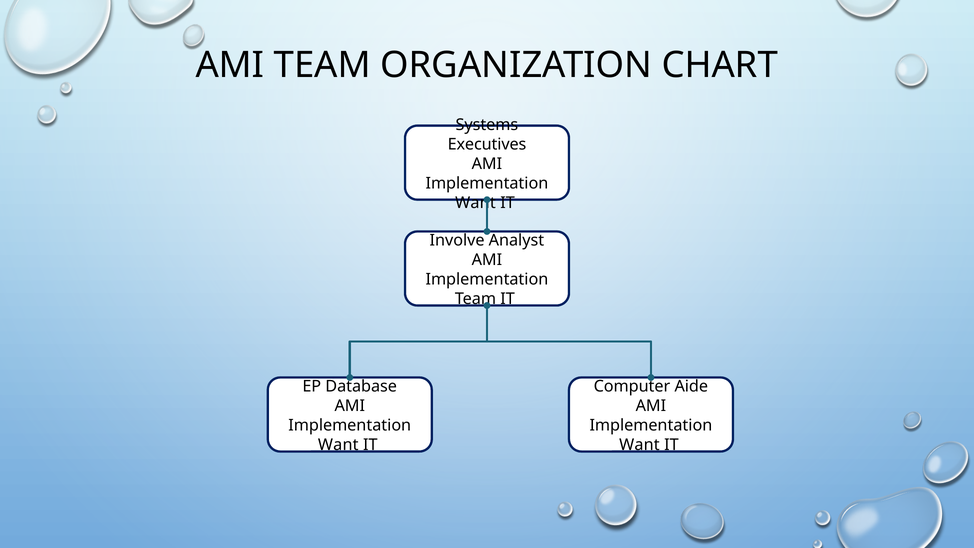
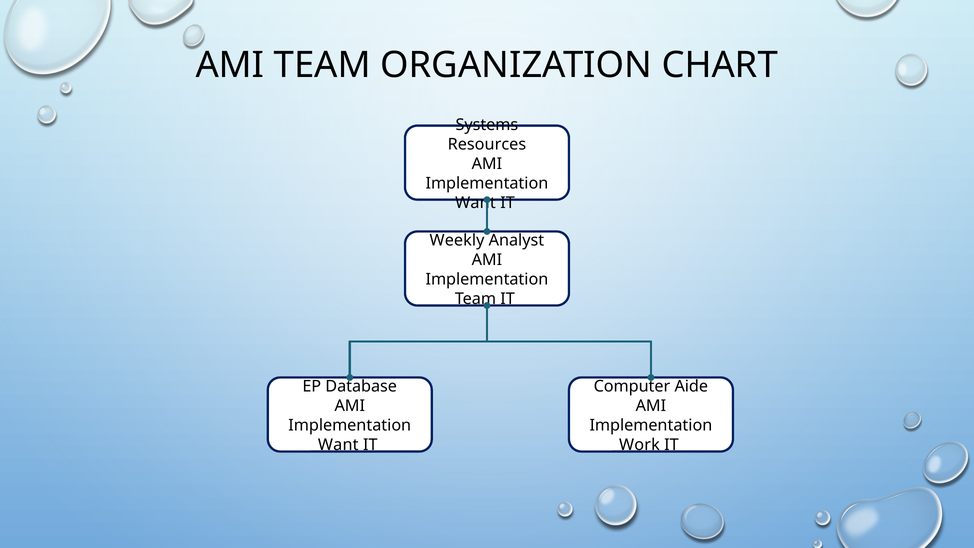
Executives: Executives -> Resources
Involve: Involve -> Weekly
Want at (639, 445): Want -> Work
